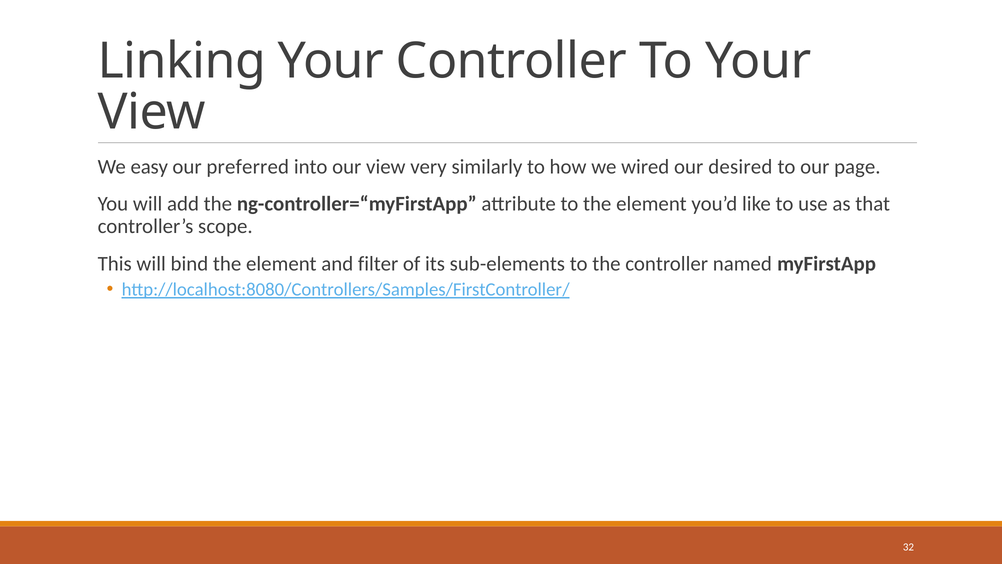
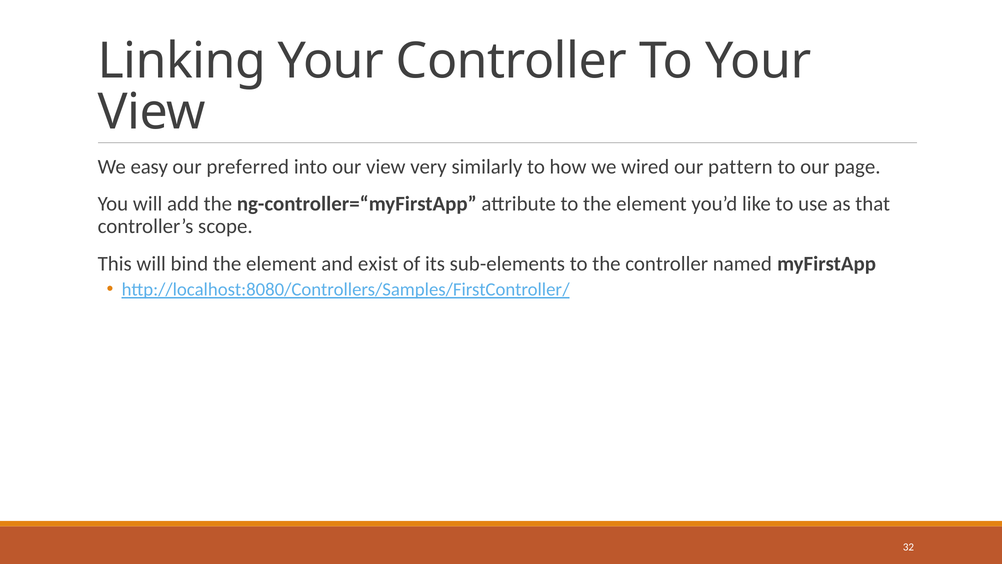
desired: desired -> pattern
filter: filter -> exist
